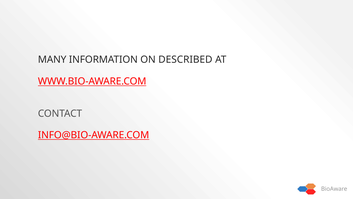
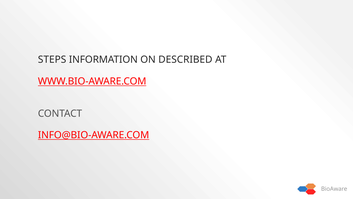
MANY: MANY -> STEPS
